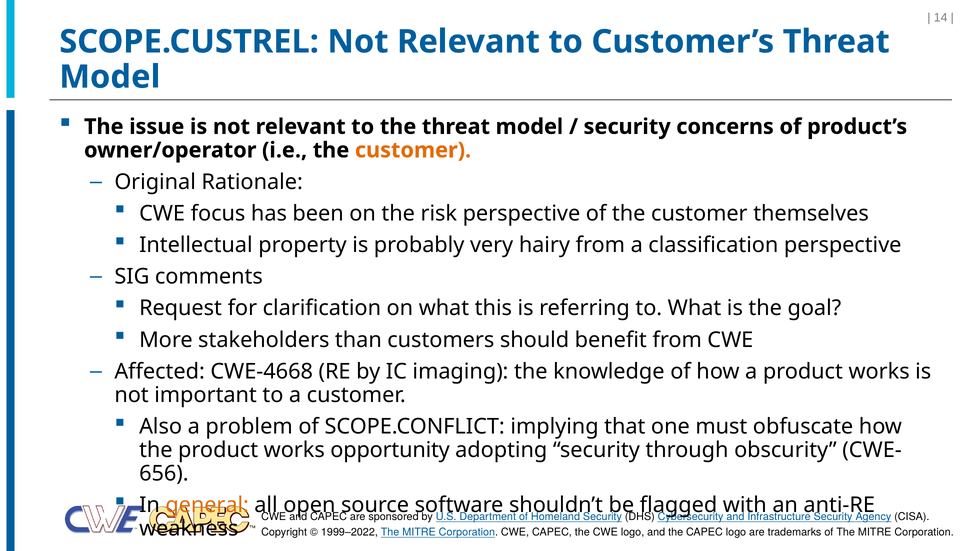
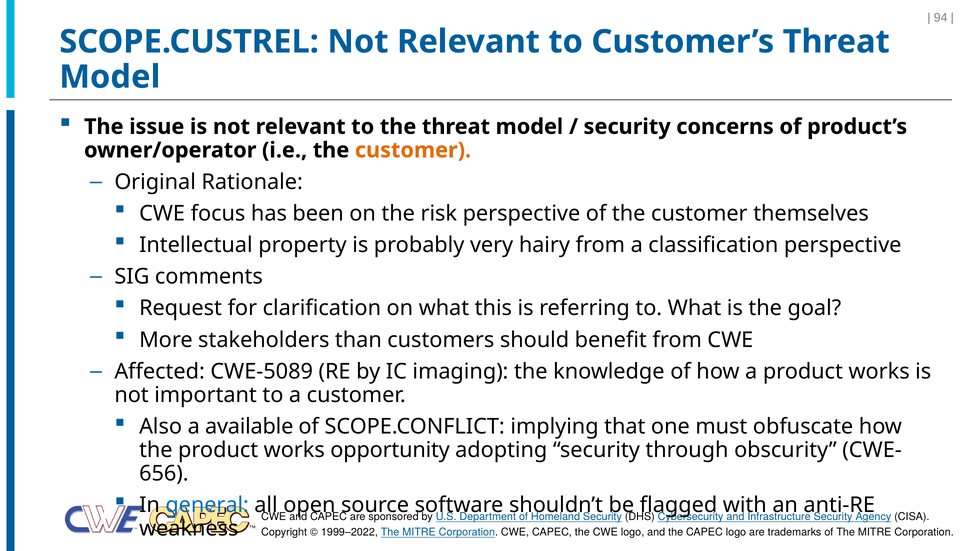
14: 14 -> 94
CWE-4668: CWE-4668 -> CWE-5089
problem: problem -> available
general colour: orange -> blue
